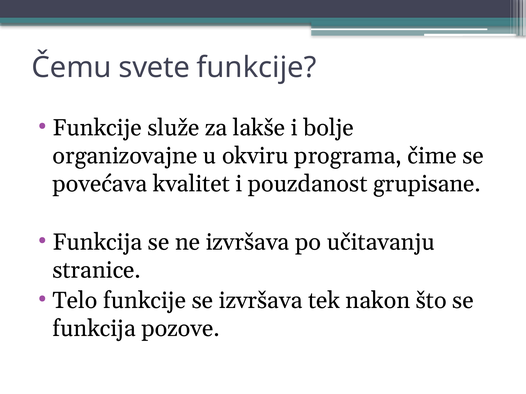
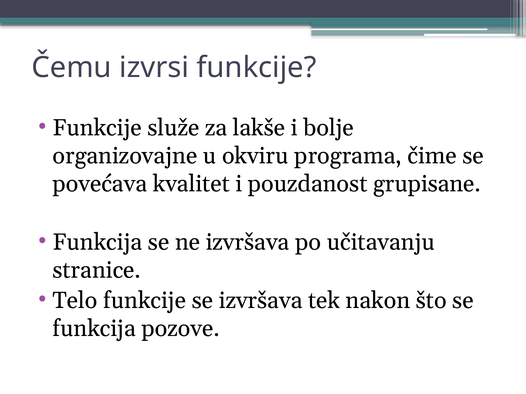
svete: svete -> izvrsi
